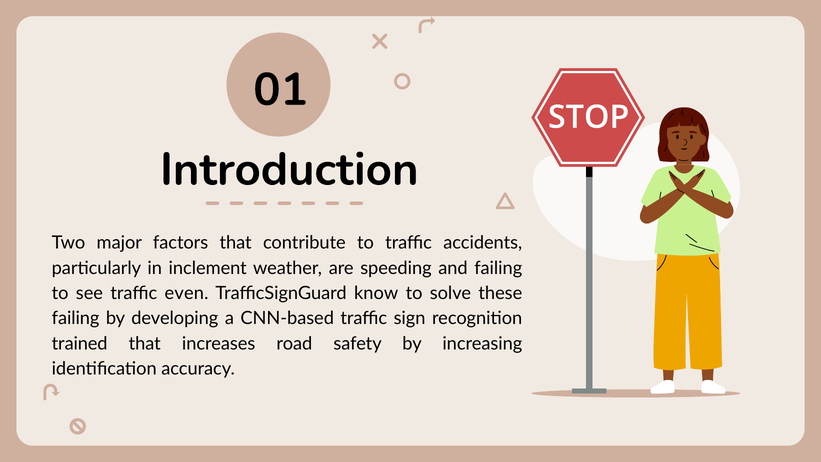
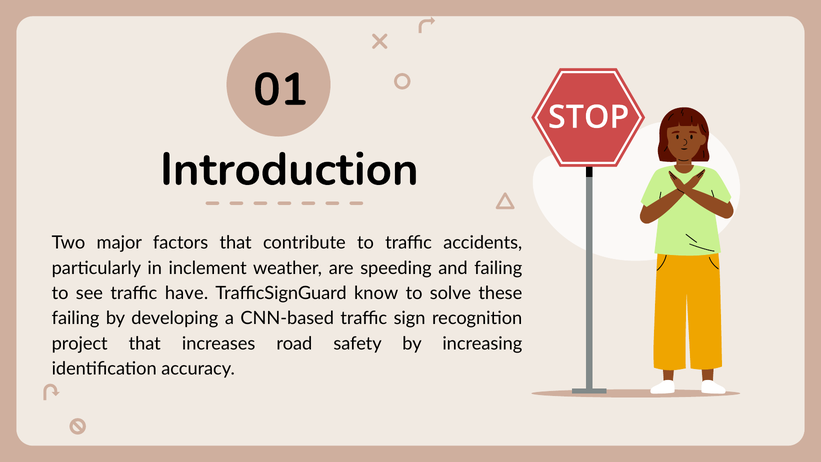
even: even -> have
trained: trained -> project
